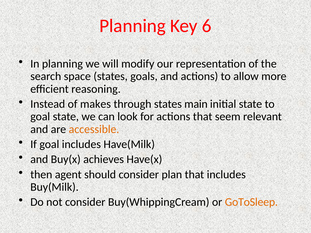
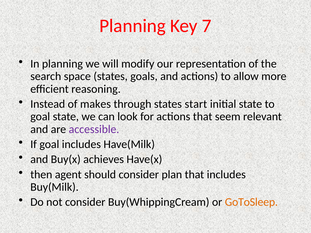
6: 6 -> 7
main: main -> start
accessible colour: orange -> purple
